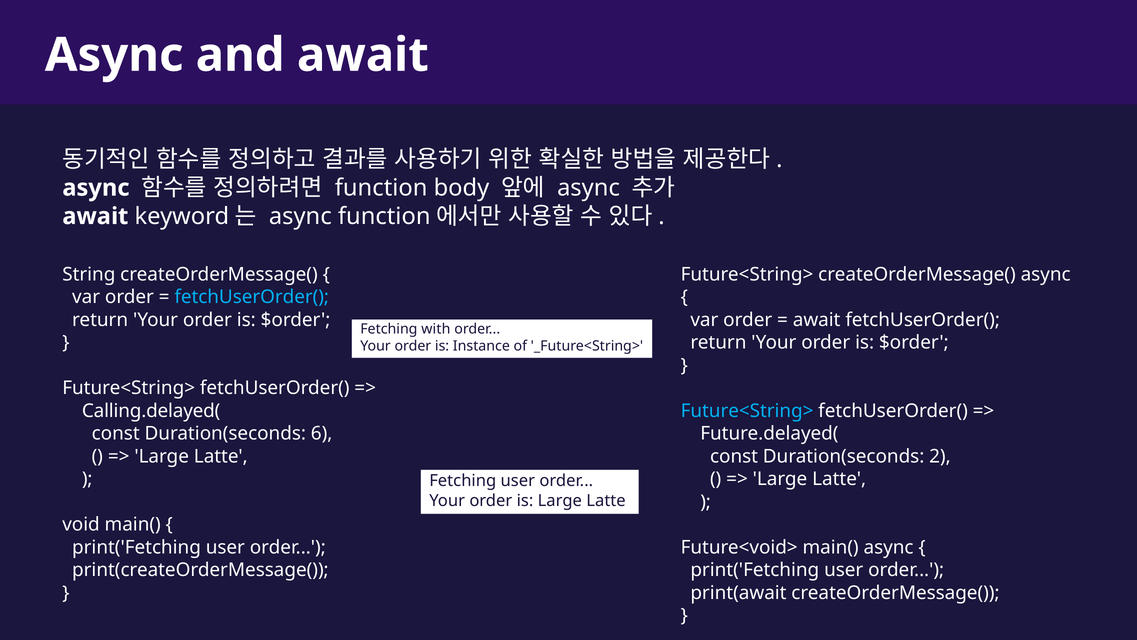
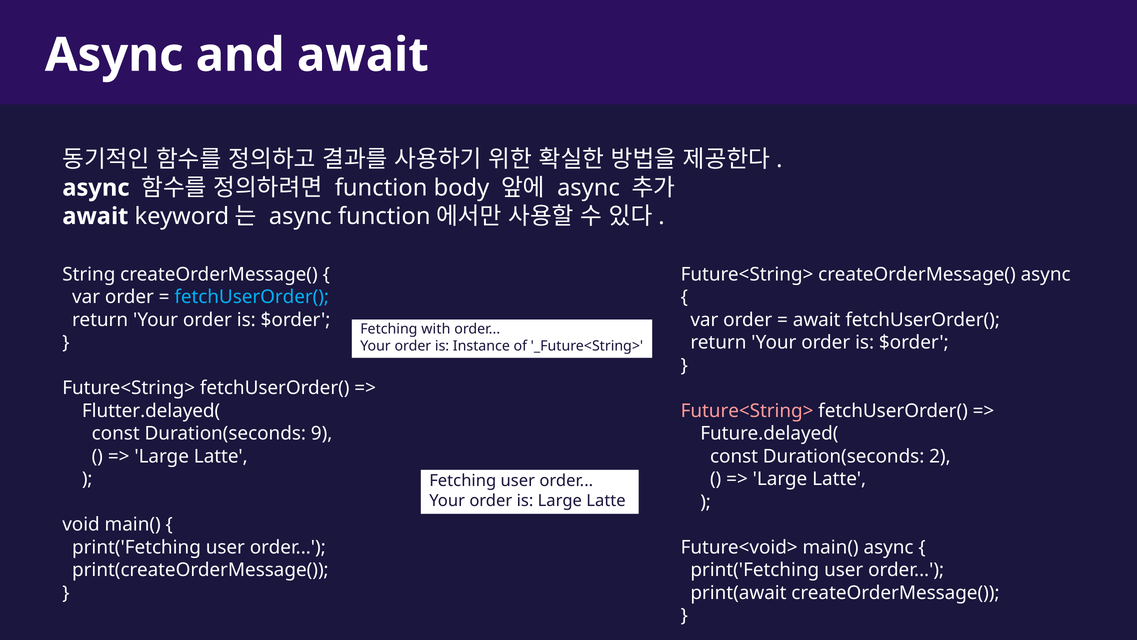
Calling.delayed(: Calling.delayed( -> Flutter.delayed(
Future<String> at (747, 411) colour: light blue -> pink
6: 6 -> 9
